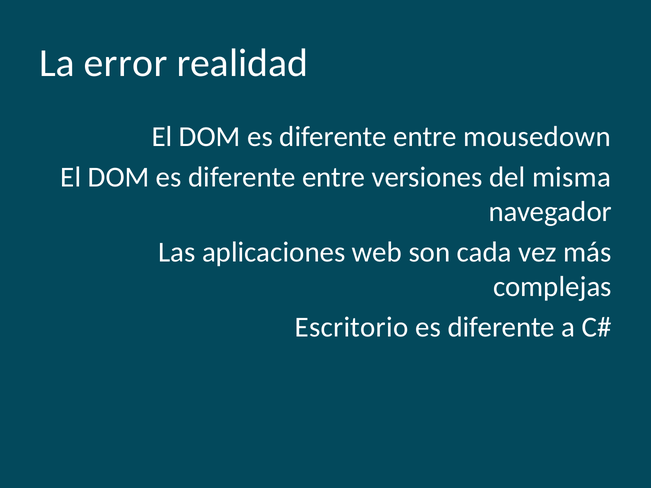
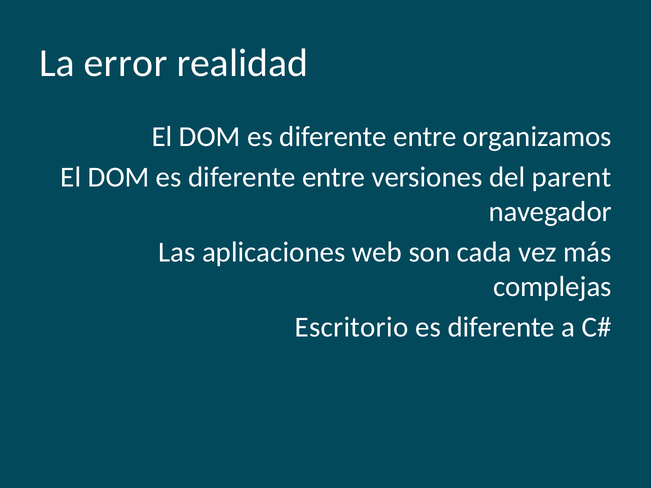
mousedown: mousedown -> organizamos
misma: misma -> parent
